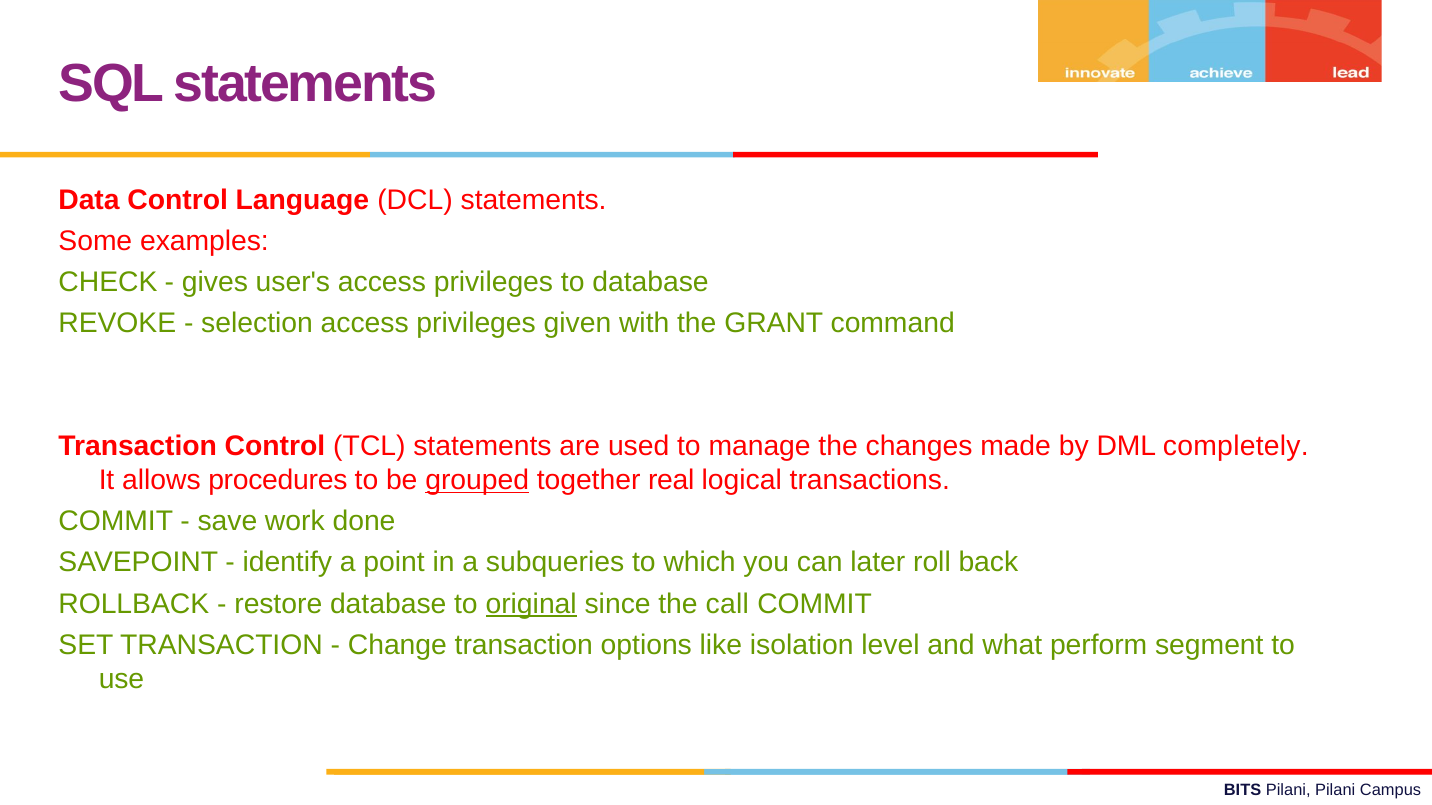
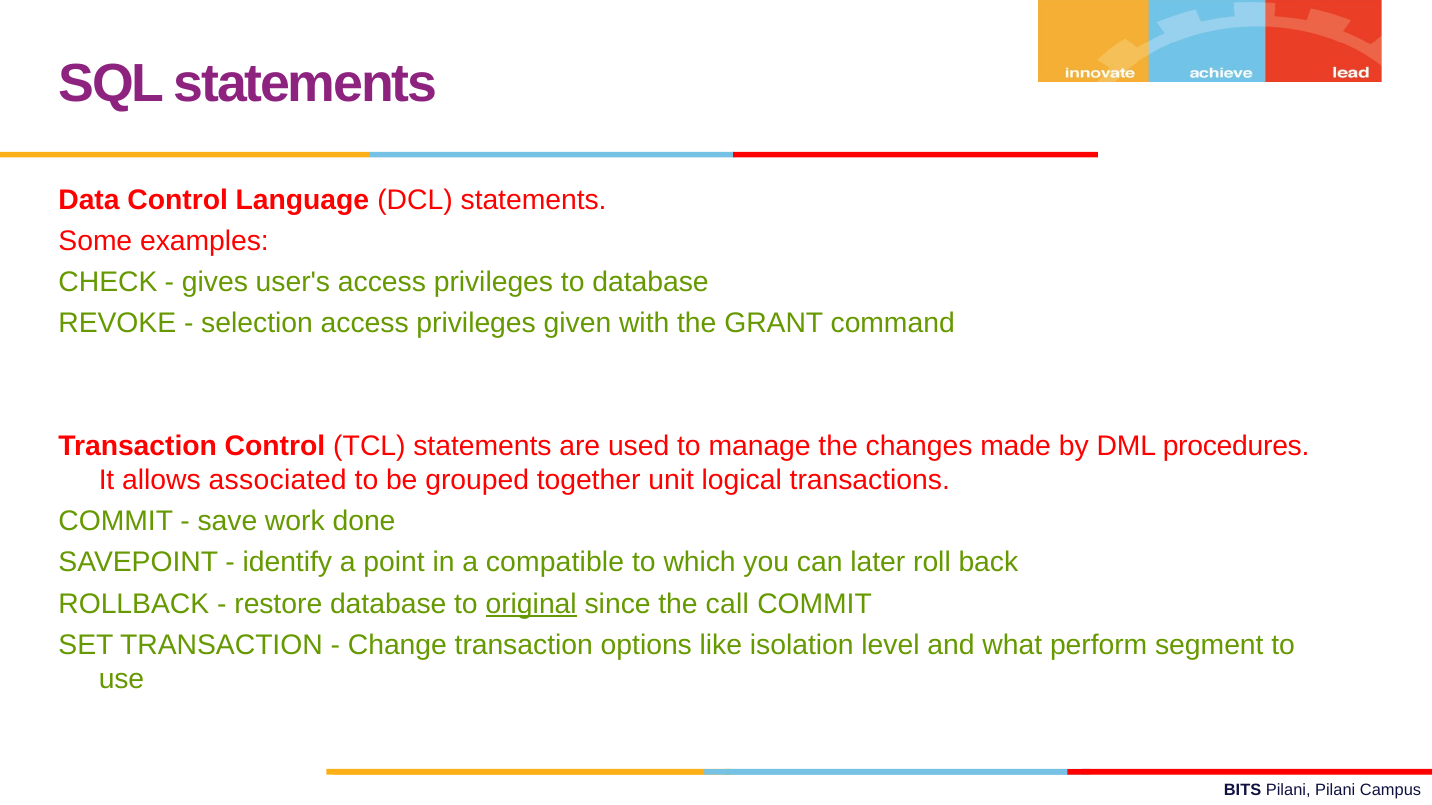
completely: completely -> procedures
procedures: procedures -> associated
grouped underline: present -> none
real: real -> unit
subqueries: subqueries -> compatible
